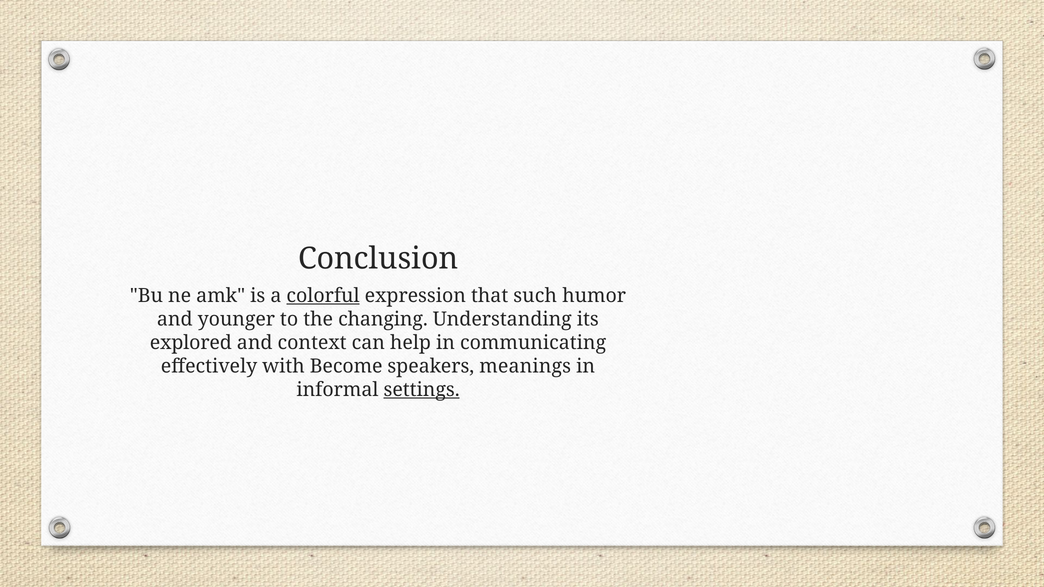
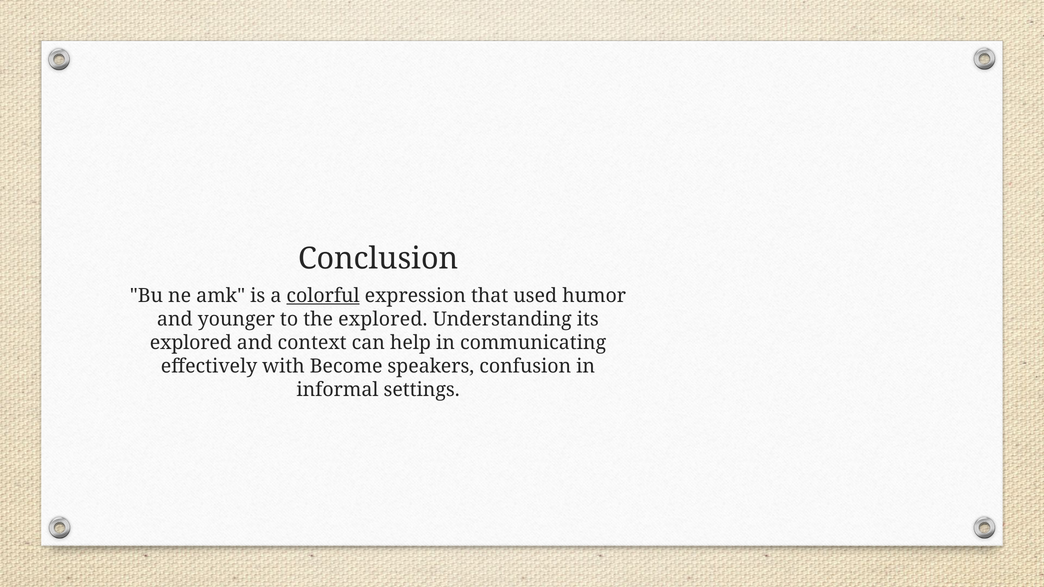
such: such -> used
the changing: changing -> explored
meanings: meanings -> confusion
settings underline: present -> none
